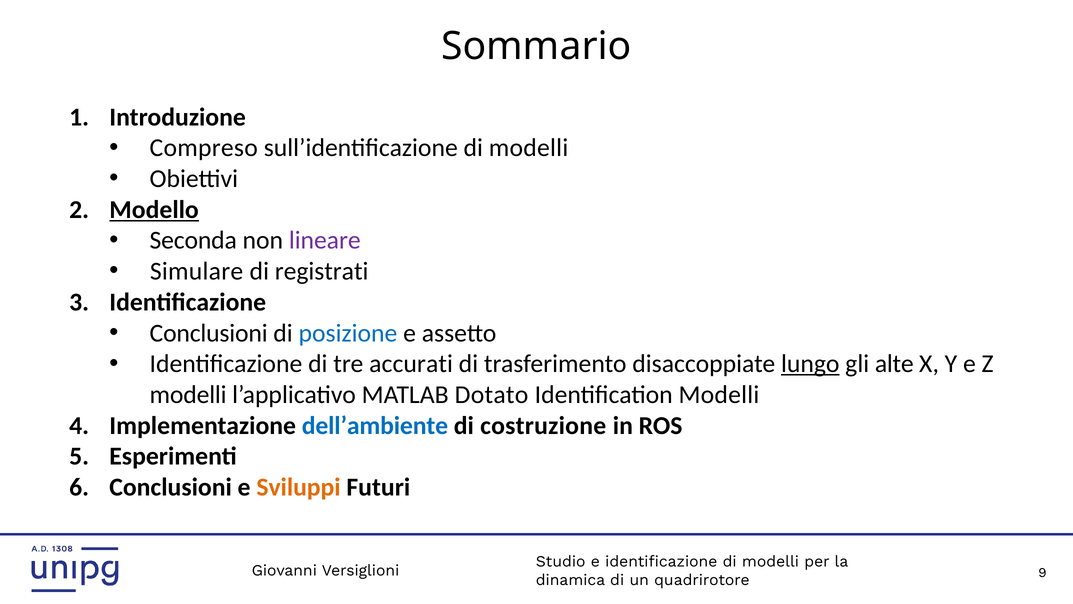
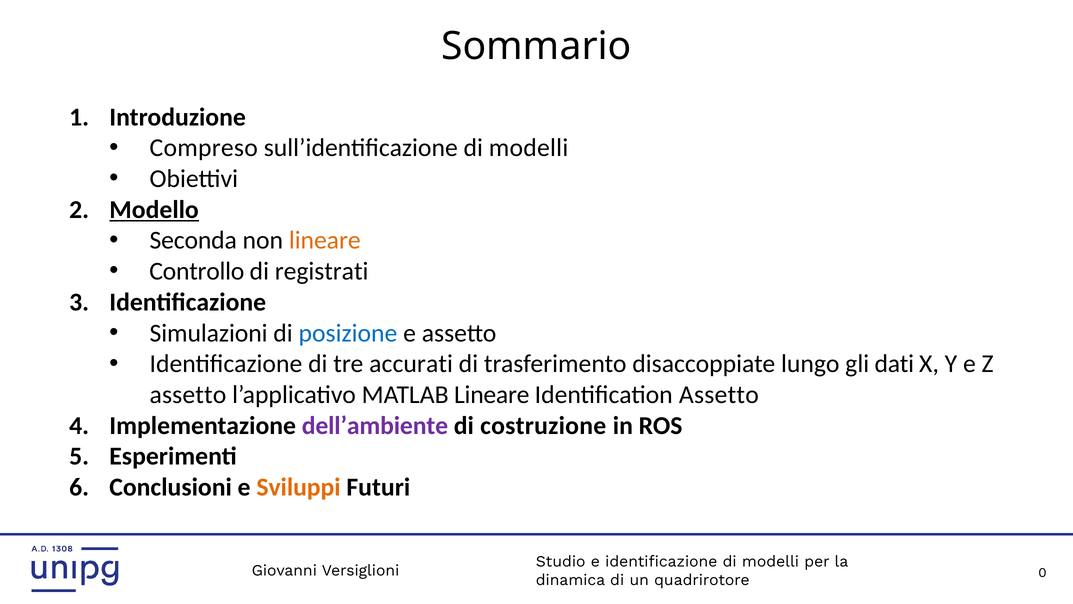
lineare at (325, 240) colour: purple -> orange
Simulare: Simulare -> Controllo
Conclusioni at (209, 333): Conclusioni -> Simulazioni
lungo underline: present -> none
alte: alte -> dati
modelli at (188, 394): modelli -> assetto
MATLAB Dotato: Dotato -> Lineare
Identification Modelli: Modelli -> Assetto
dell’ambiente colour: blue -> purple
9: 9 -> 0
